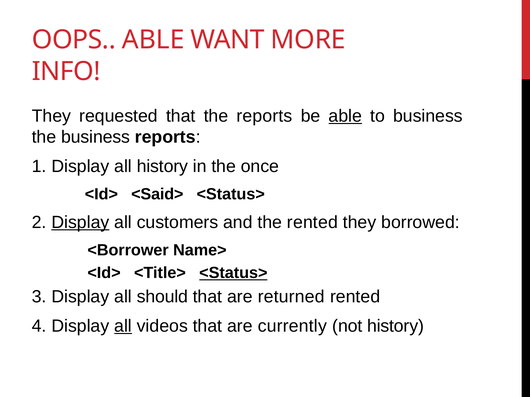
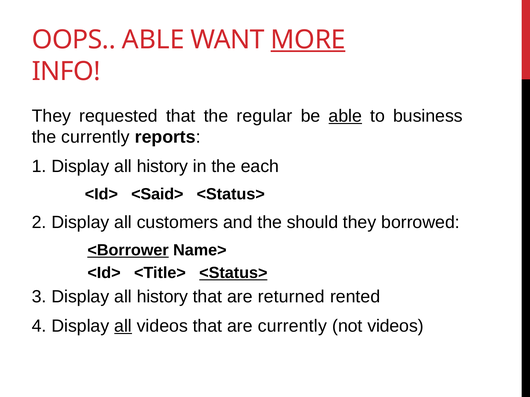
MORE underline: none -> present
the reports: reports -> regular
the business: business -> currently
once: once -> each
Display at (80, 223) underline: present -> none
the rented: rented -> should
<Borrower underline: none -> present
3 Display all should: should -> history
not history: history -> videos
